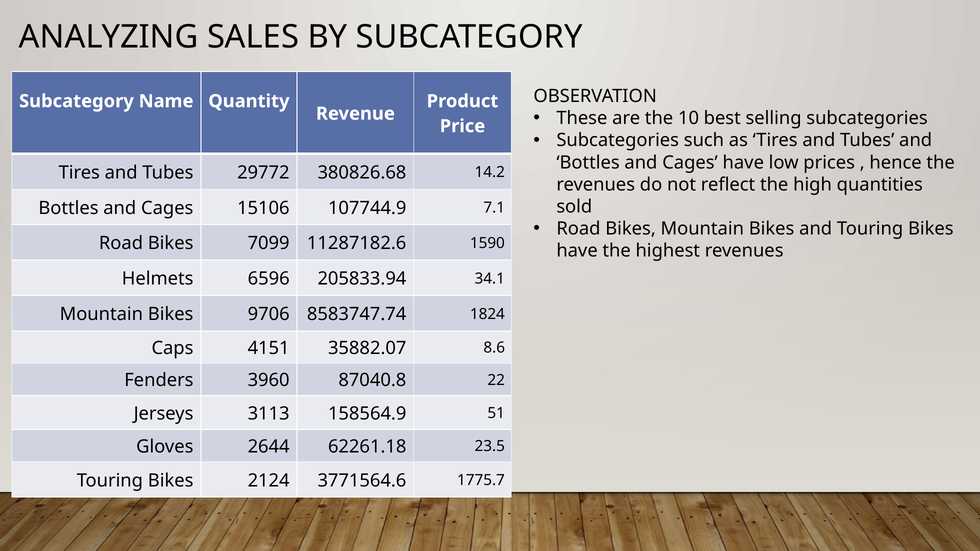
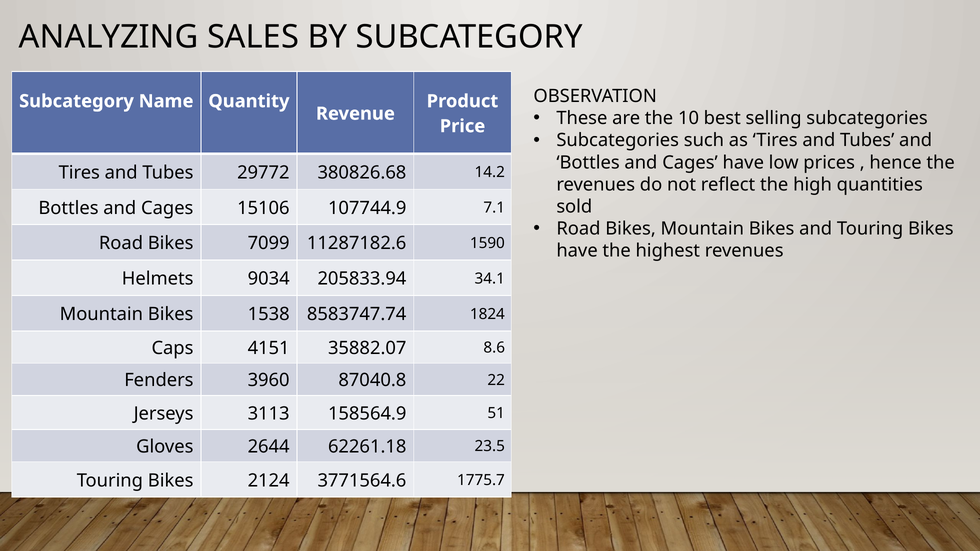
6596: 6596 -> 9034
9706: 9706 -> 1538
